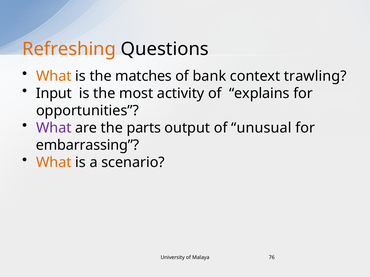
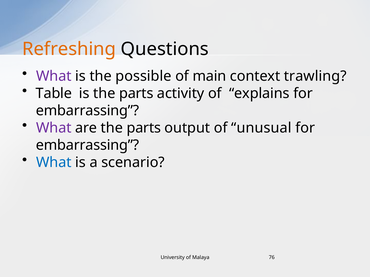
What at (54, 76) colour: orange -> purple
matches: matches -> possible
bank: bank -> main
Input: Input -> Table
is the most: most -> parts
opportunities at (87, 111): opportunities -> embarrassing
What at (54, 163) colour: orange -> blue
